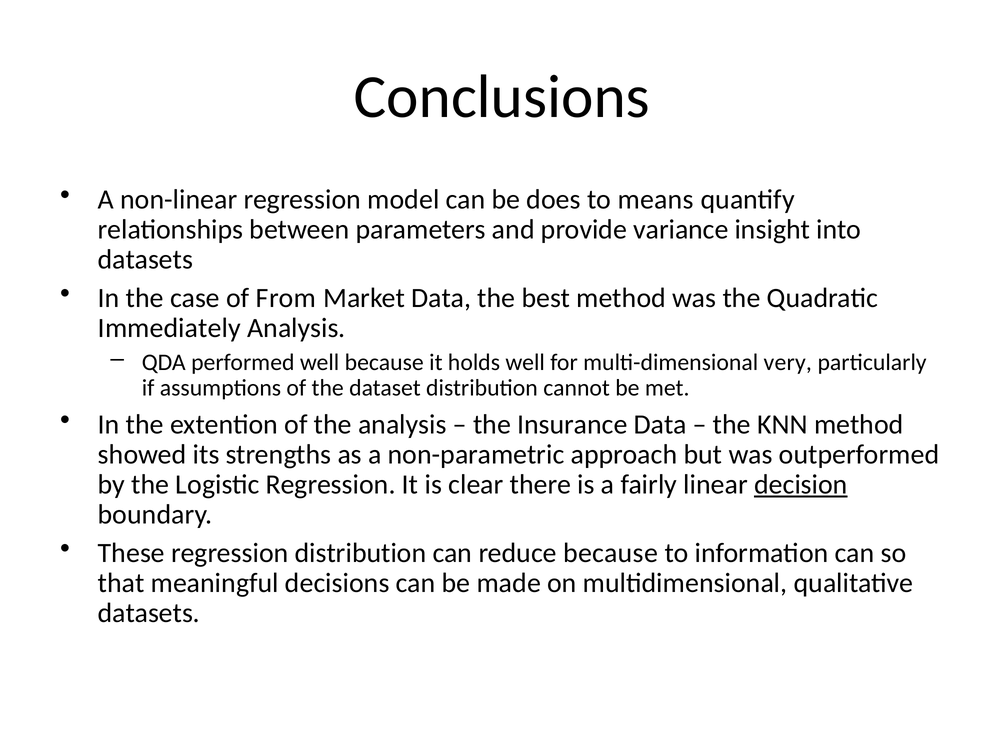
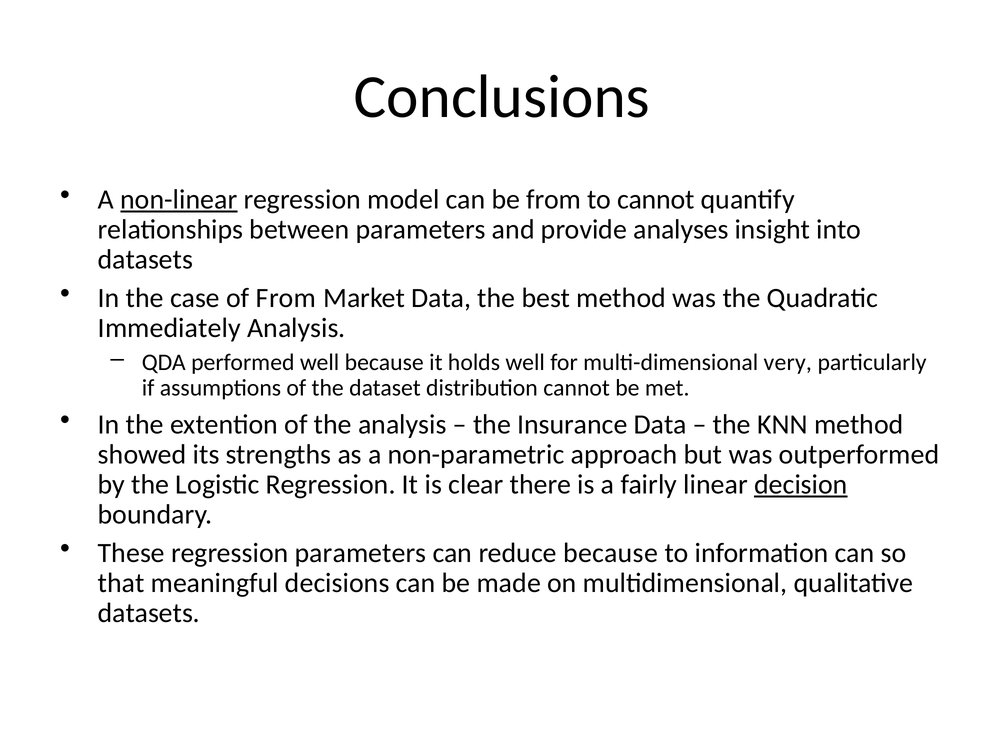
non-linear underline: none -> present
be does: does -> from
to means: means -> cannot
variance: variance -> analyses
regression distribution: distribution -> parameters
